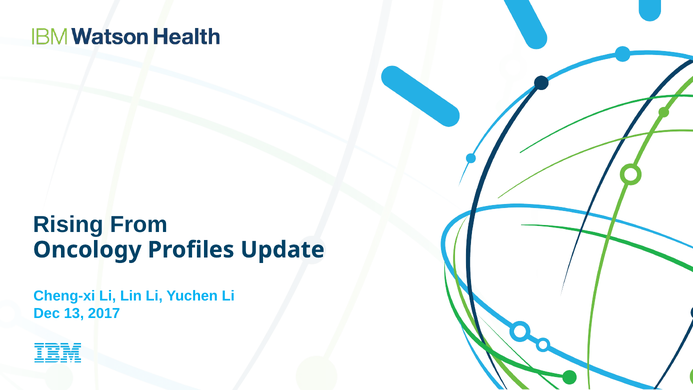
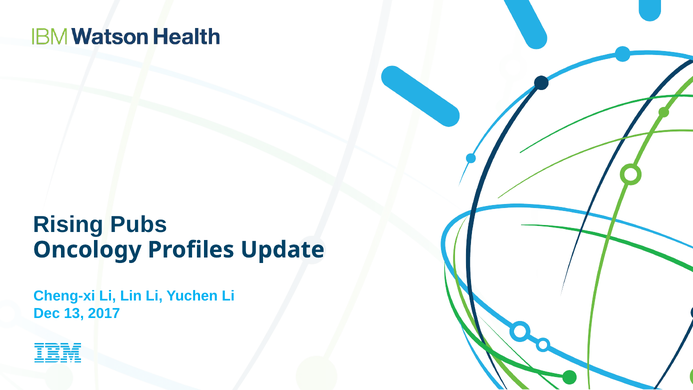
From: From -> Pubs
